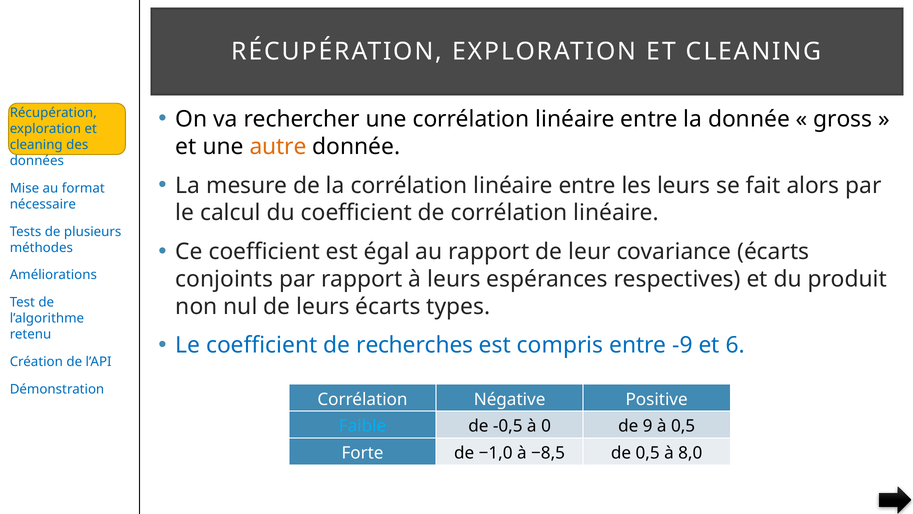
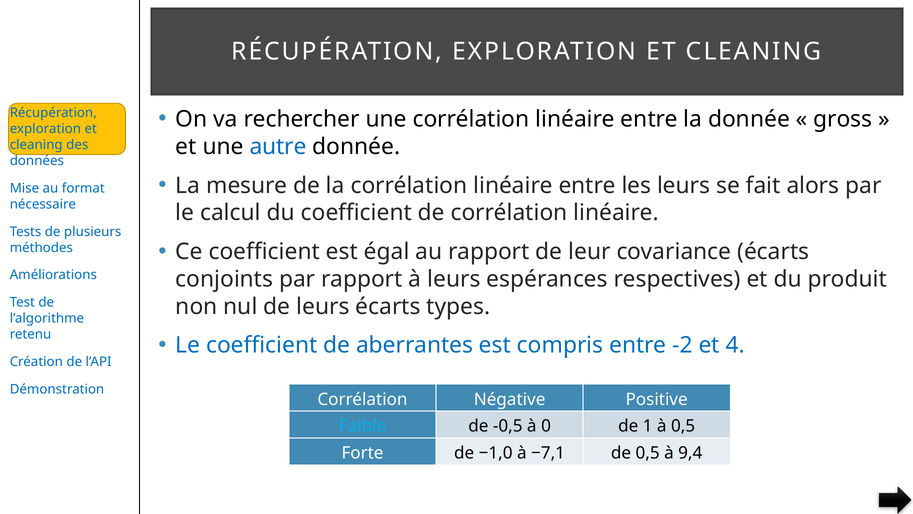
autre colour: orange -> blue
recherches: recherches -> aberrantes
-9: -9 -> -2
6: 6 -> 4
9: 9 -> 1
−8,5: −8,5 -> −7,1
8,0: 8,0 -> 9,4
